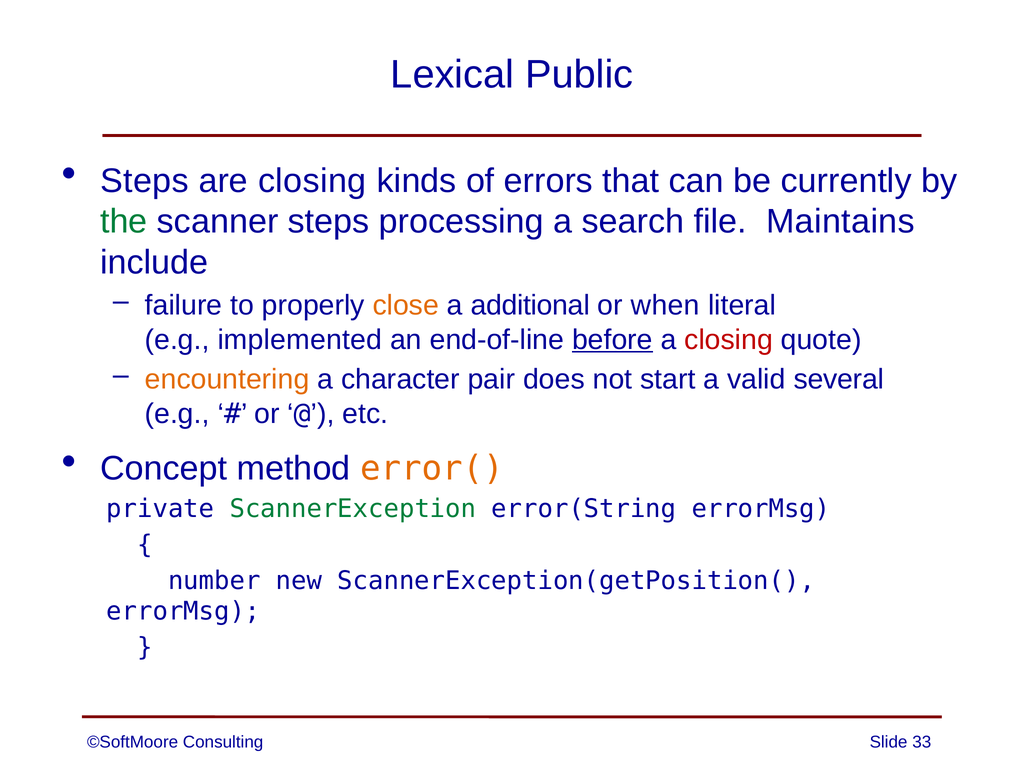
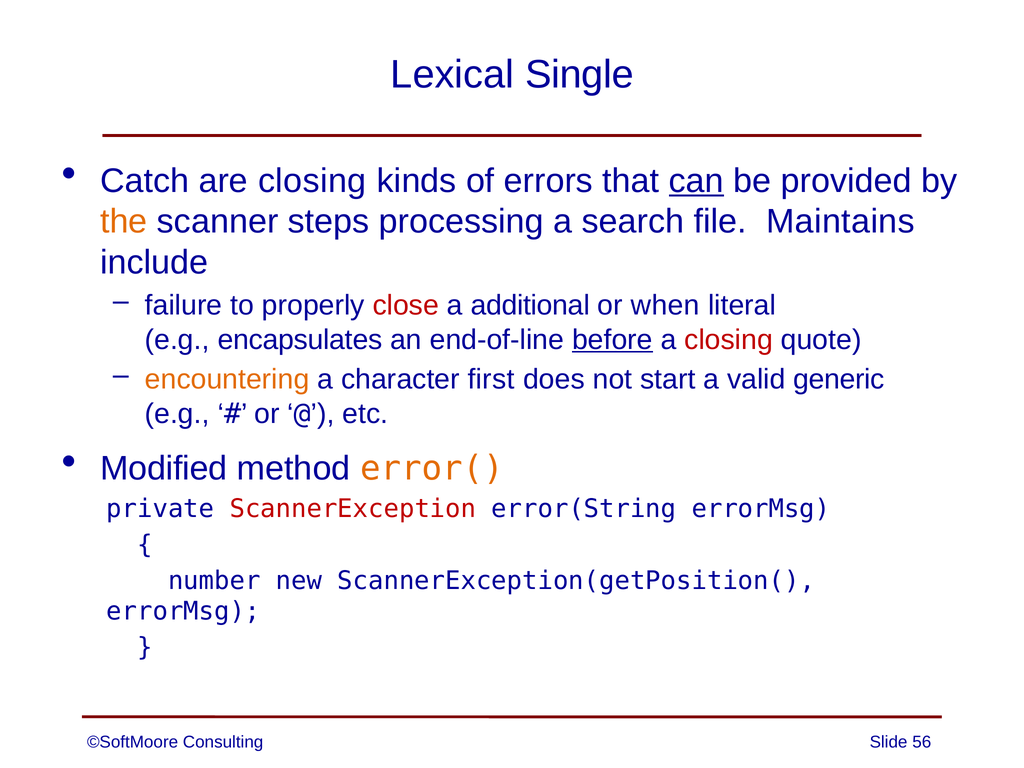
Public: Public -> Single
Steps at (144, 181): Steps -> Catch
can underline: none -> present
currently: currently -> provided
the colour: green -> orange
close colour: orange -> red
implemented: implemented -> encapsulates
pair: pair -> first
several: several -> generic
Concept: Concept -> Modified
ScannerException colour: green -> red
33: 33 -> 56
